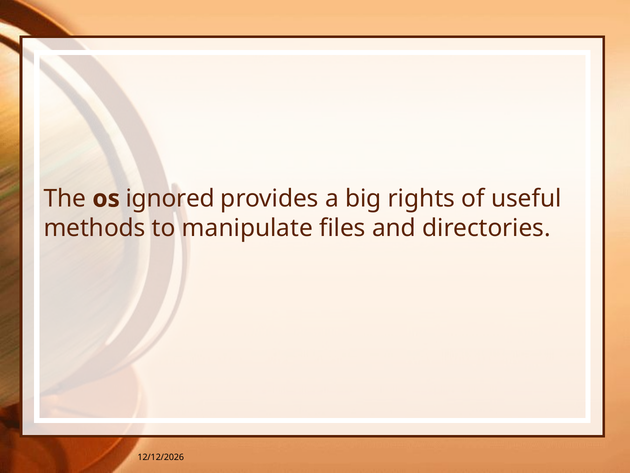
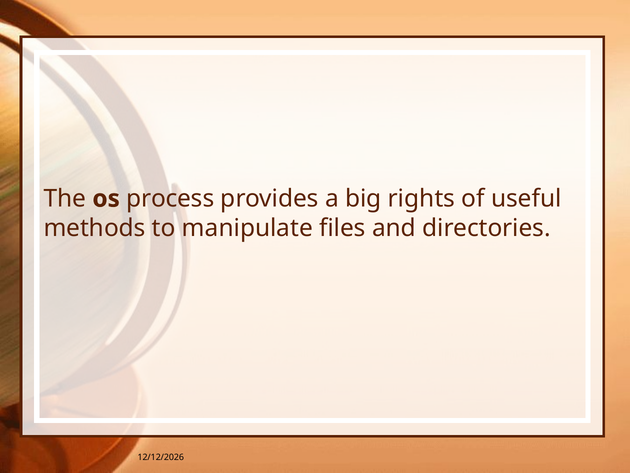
ignored: ignored -> process
